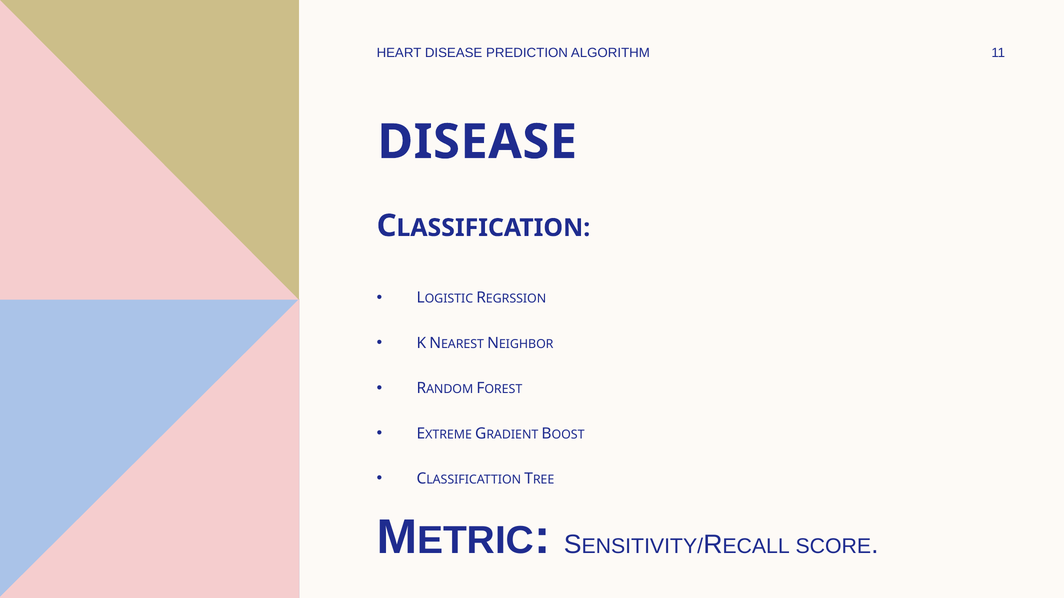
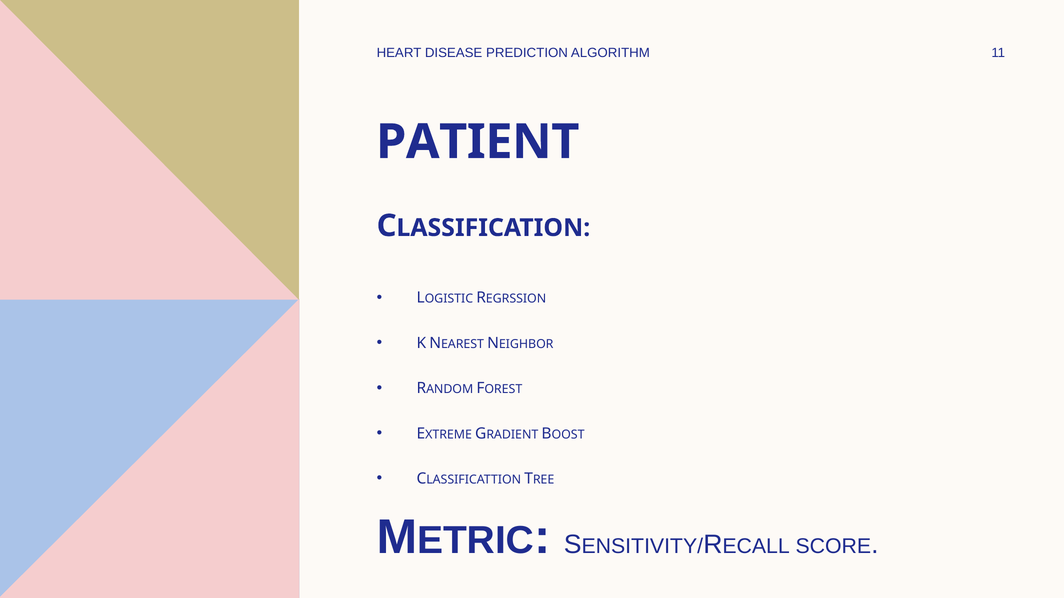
DISEASE at (477, 142): DISEASE -> PATIENT
